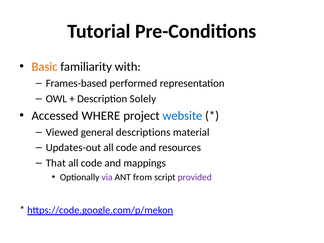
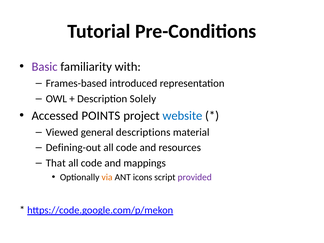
Basic colour: orange -> purple
performed: performed -> introduced
WHERE: WHERE -> POINTS
Updates-out: Updates-out -> Defining-out
via colour: purple -> orange
from: from -> icons
